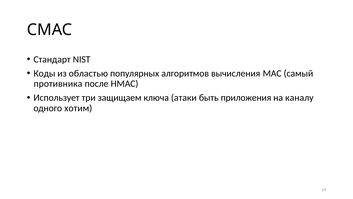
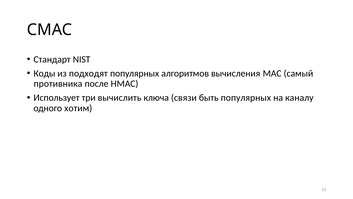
областью: областью -> подходят
защищаем: защищаем -> вычислить
атаки: атаки -> связи
быть приложения: приложения -> популярных
